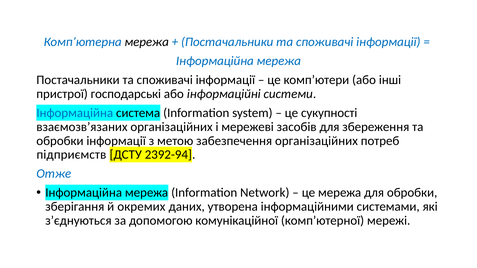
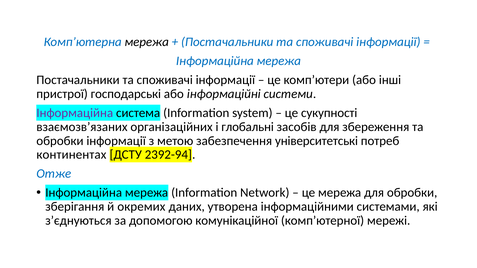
Інформаційна at (75, 113) colour: blue -> purple
мережеві: мережеві -> глобальні
забезпечення організаційних: організаційних -> університетські
підприємств: підприємств -> континентах
